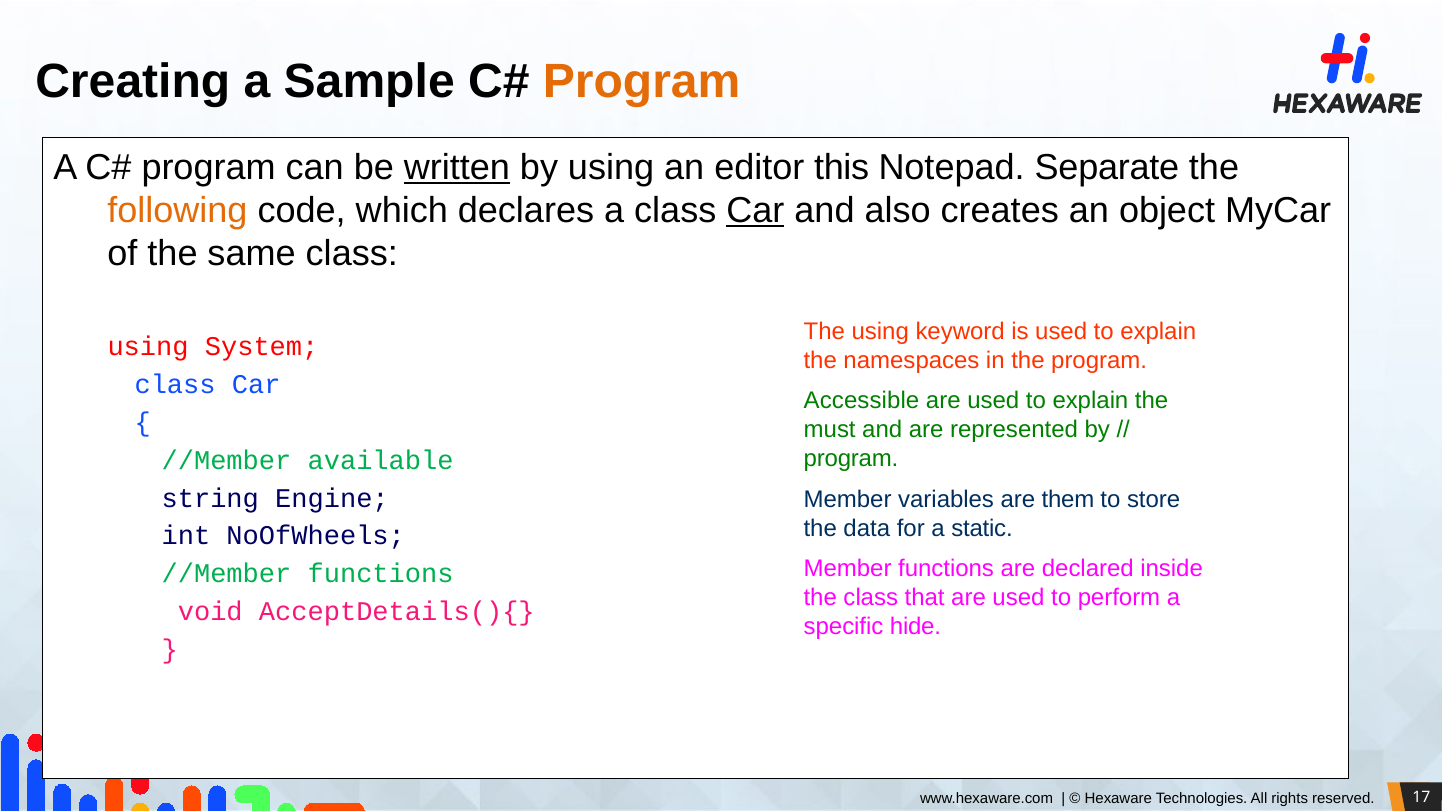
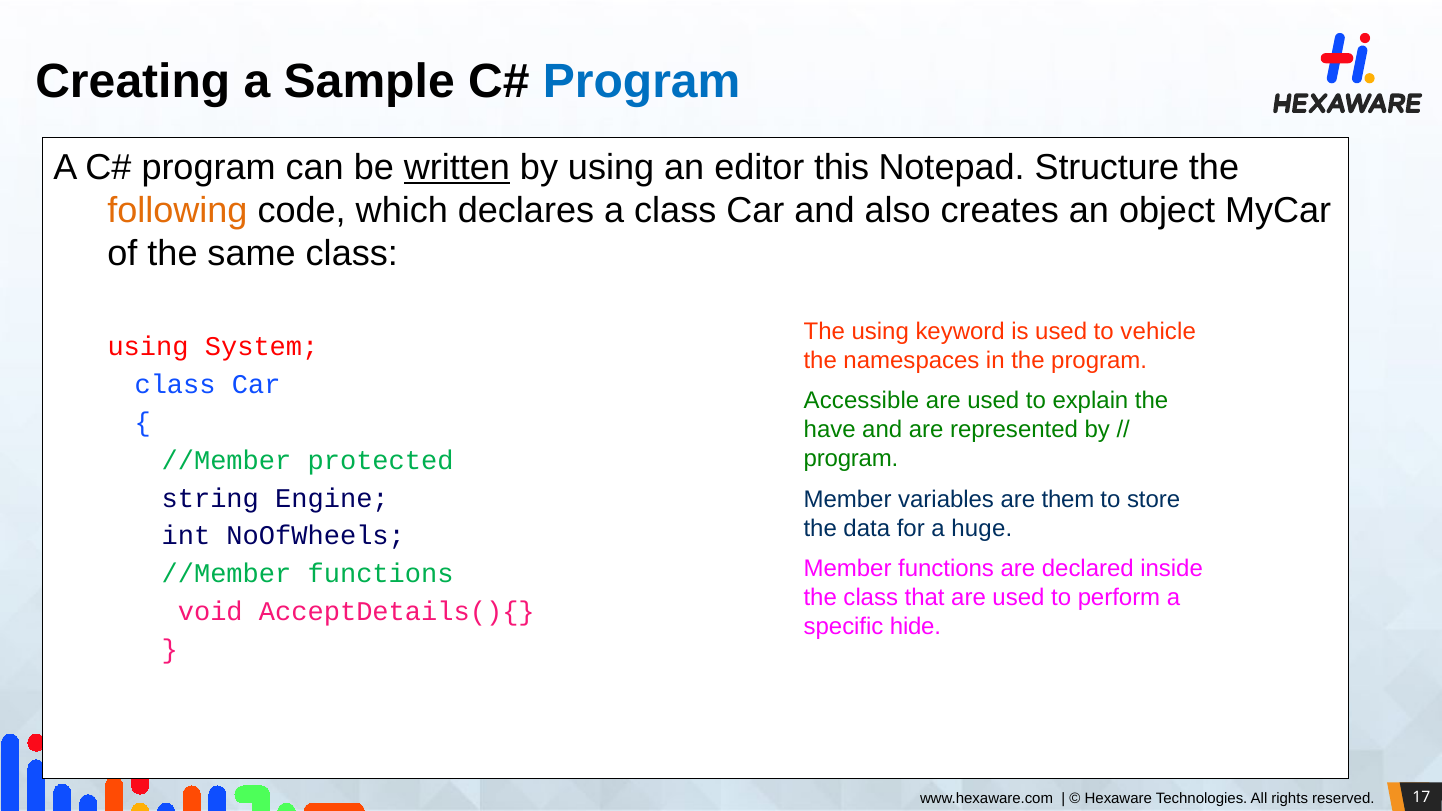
Program at (642, 81) colour: orange -> blue
Separate: Separate -> Structure
Car at (755, 210) underline: present -> none
is used to explain: explain -> vehicle
must: must -> have
available: available -> protected
static: static -> huge
